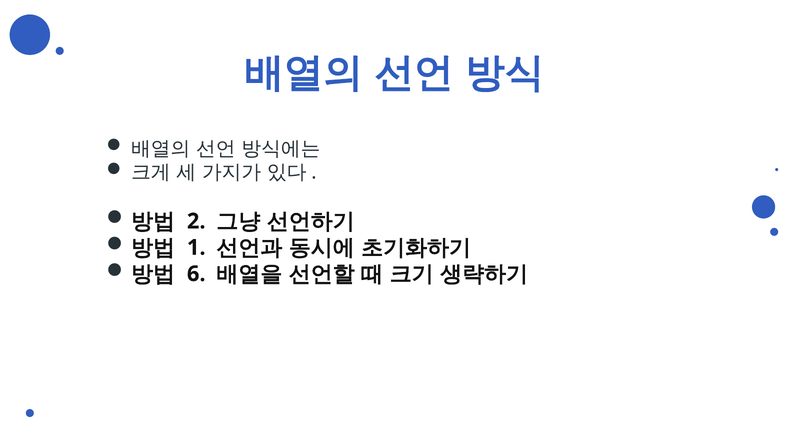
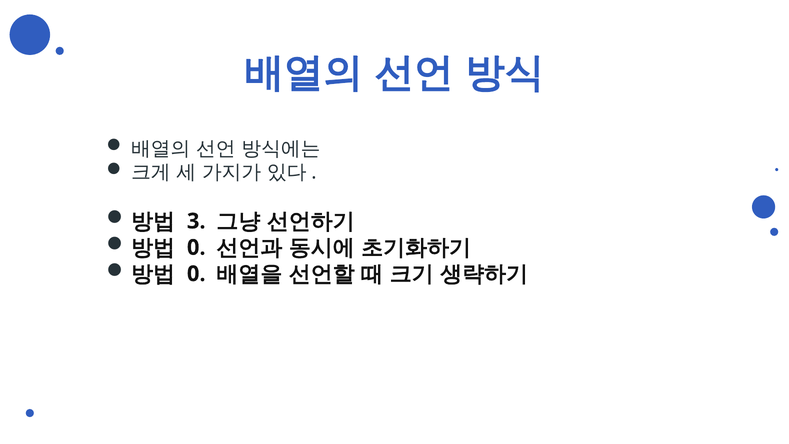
2: 2 -> 3
1 at (196, 247): 1 -> 0
6 at (196, 274): 6 -> 0
